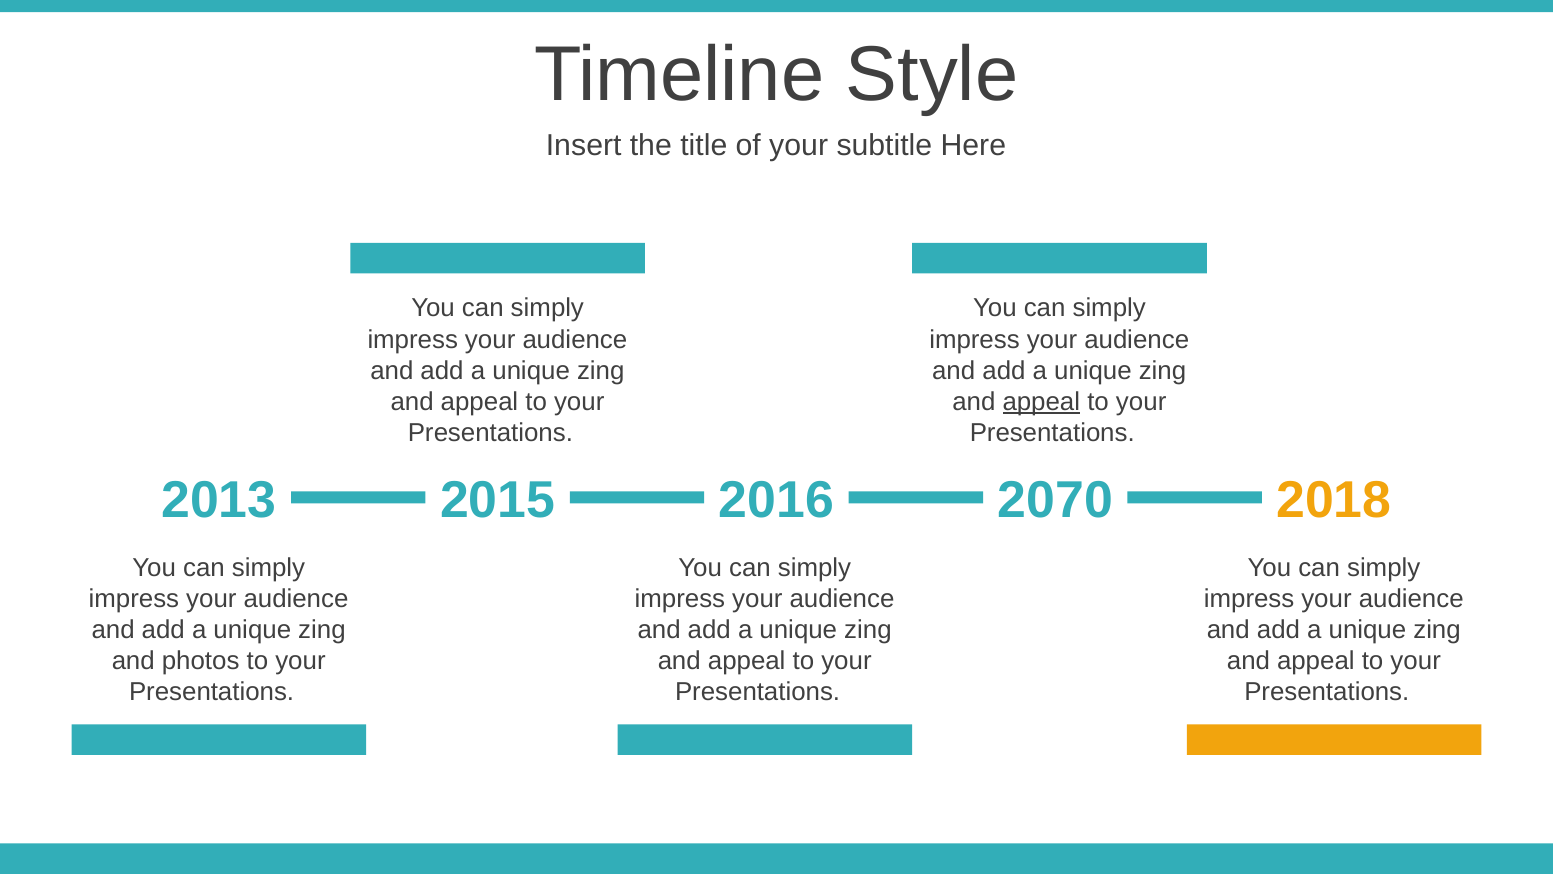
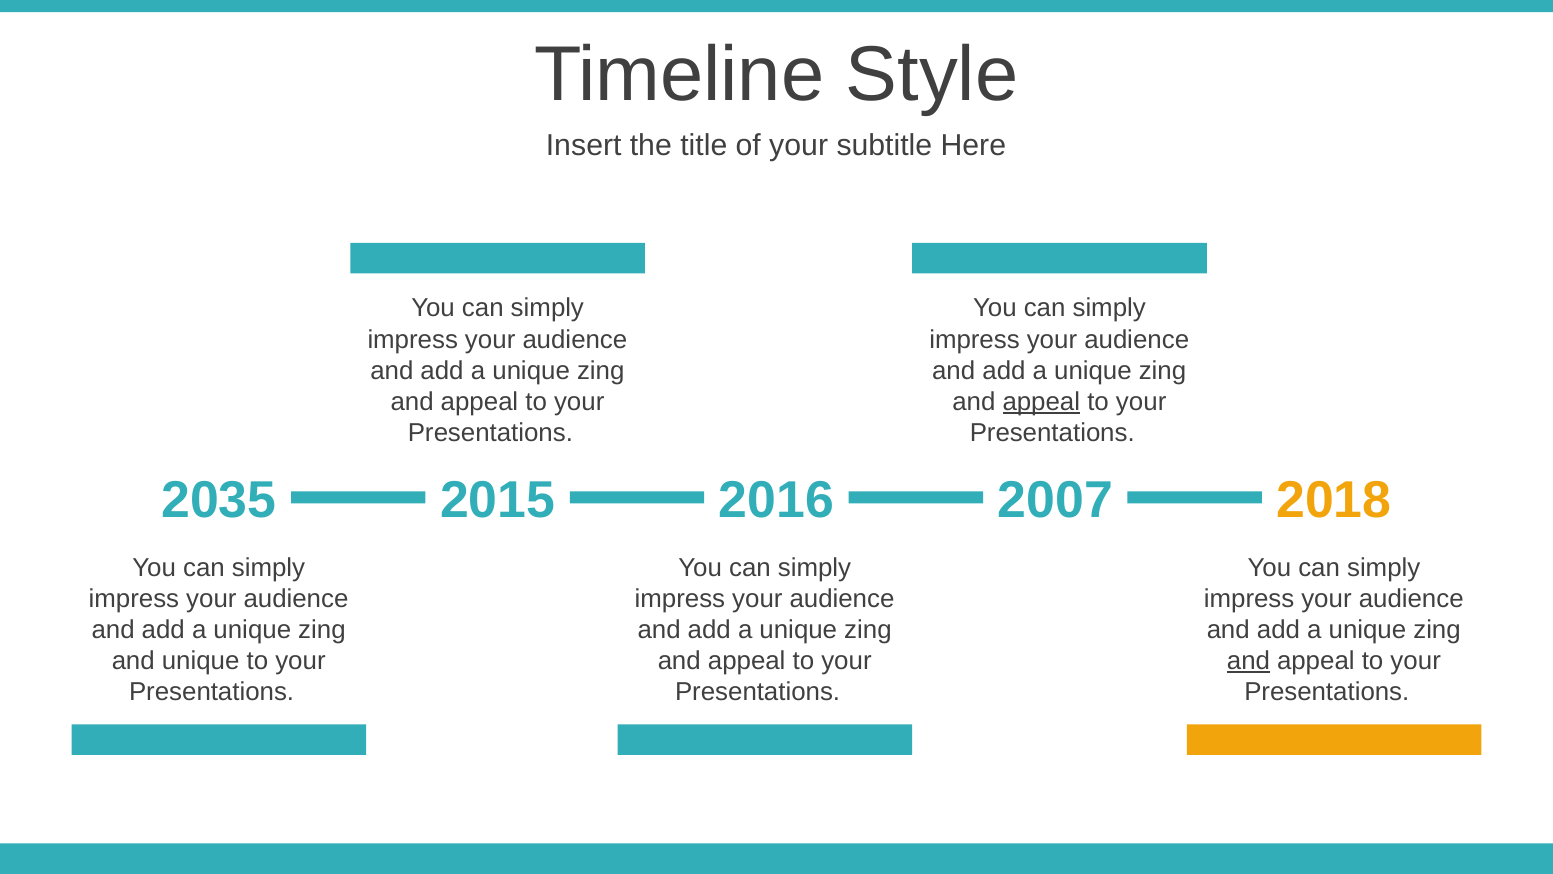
2013: 2013 -> 2035
2070: 2070 -> 2007
and photos: photos -> unique
and at (1248, 661) underline: none -> present
